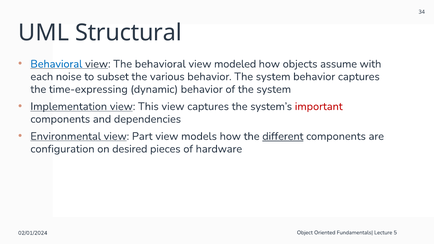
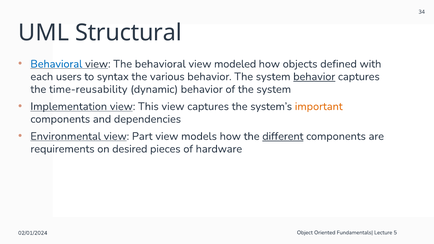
assume: assume -> defined
noise: noise -> users
subset: subset -> syntax
behavior at (314, 77) underline: none -> present
time-expressing: time-expressing -> time-reusability
important colour: red -> orange
configuration: configuration -> requirements
